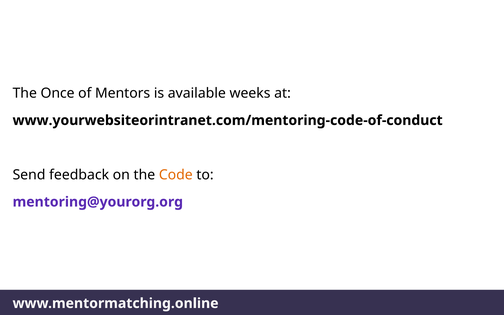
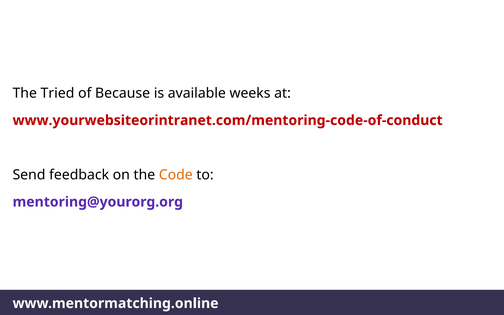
Once: Once -> Tried
Mentors: Mentors -> Because
www.yourwebsiteorintranet.com/mentoring-code-of-conduct colour: black -> red
